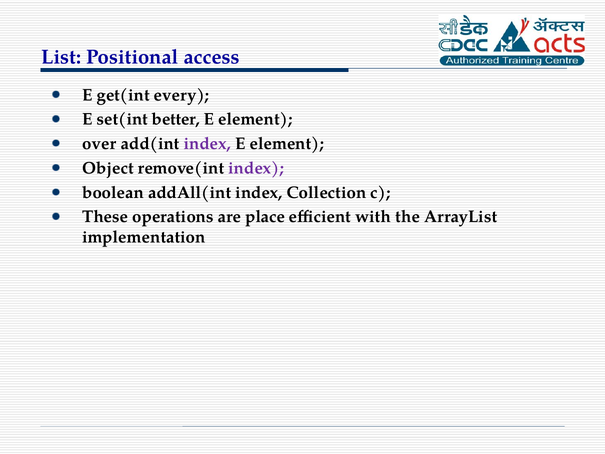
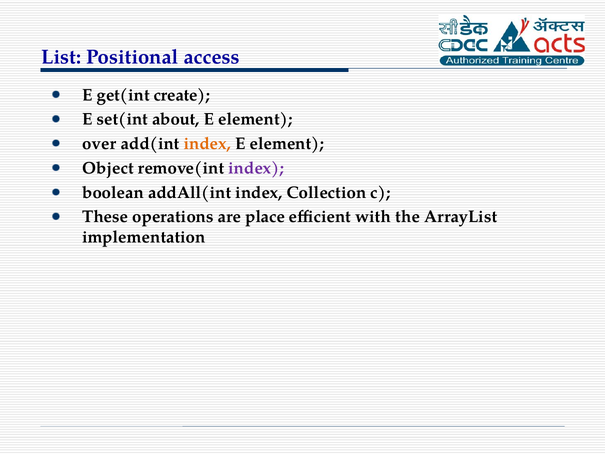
every: every -> create
better: better -> about
index at (207, 144) colour: purple -> orange
